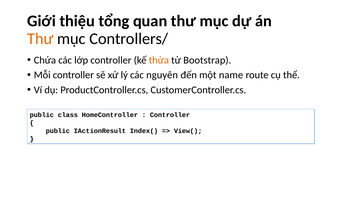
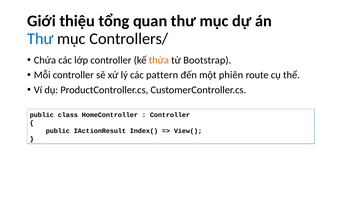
Thư at (40, 39) colour: orange -> blue
nguyên: nguyên -> pattern
name: name -> phiên
